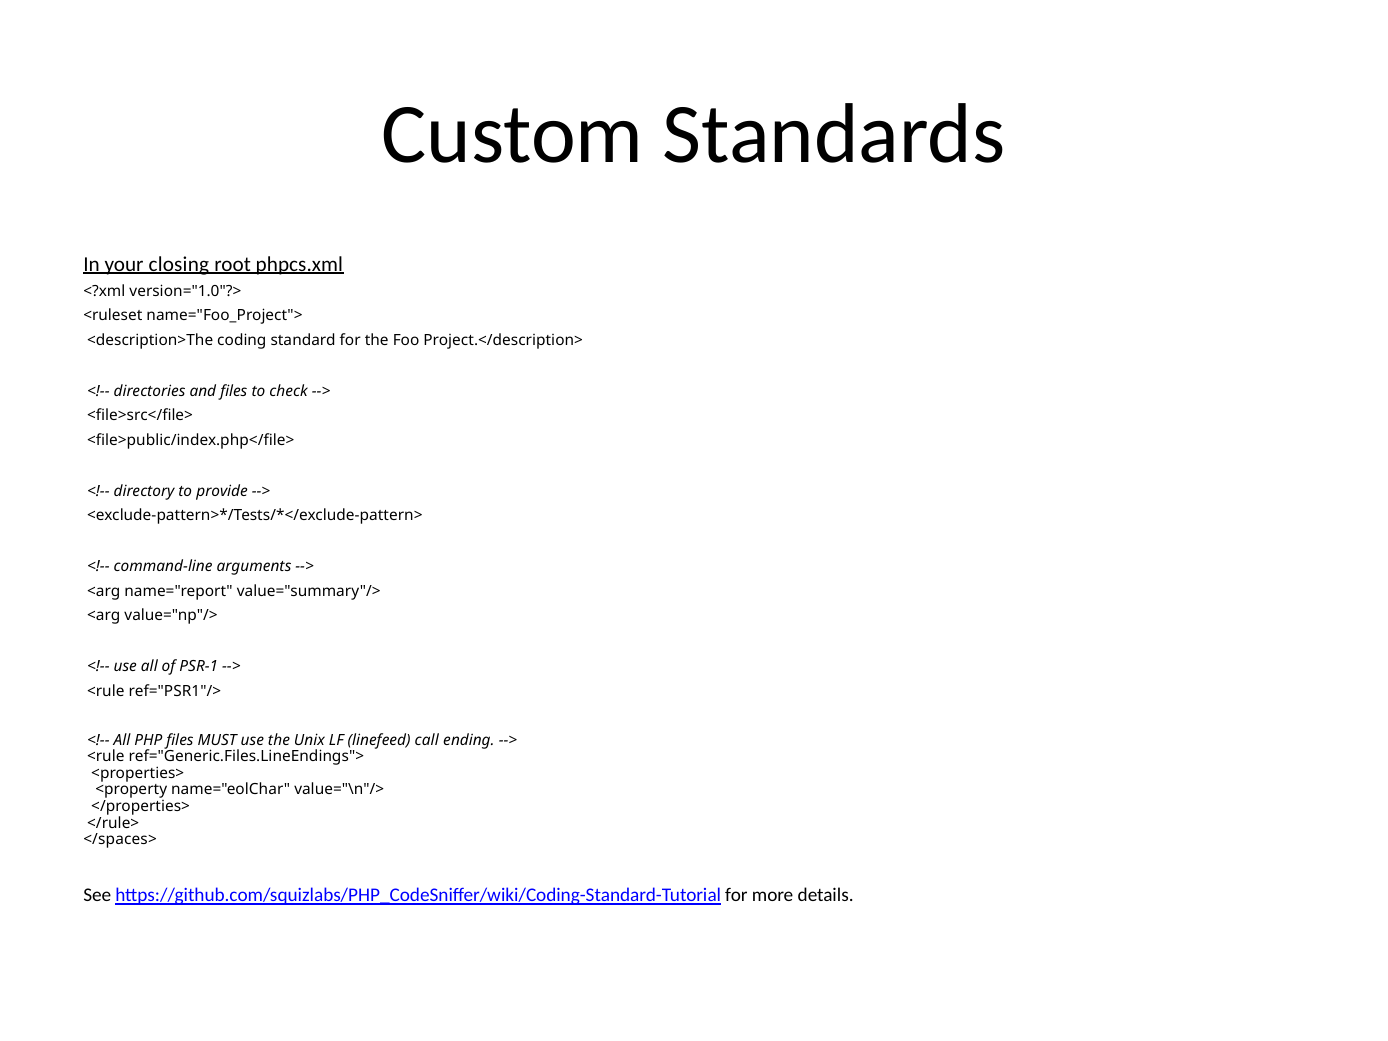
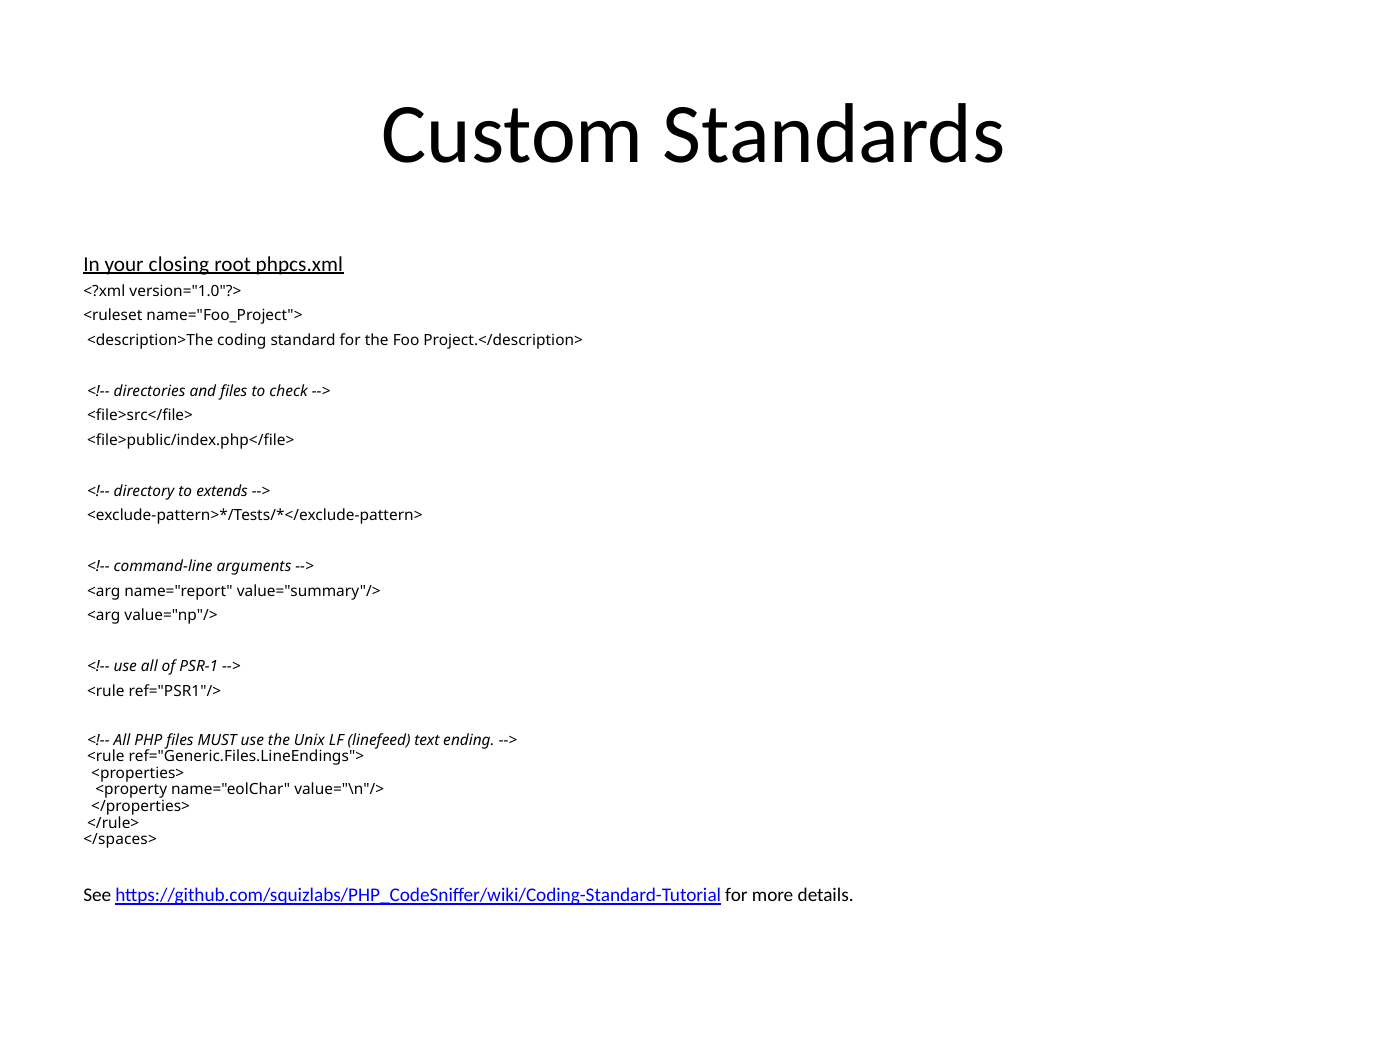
provide: provide -> extends
call: call -> text
